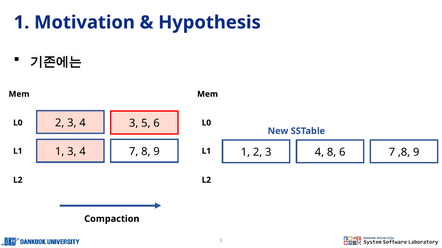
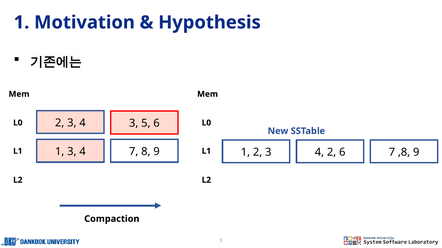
4 8: 8 -> 2
